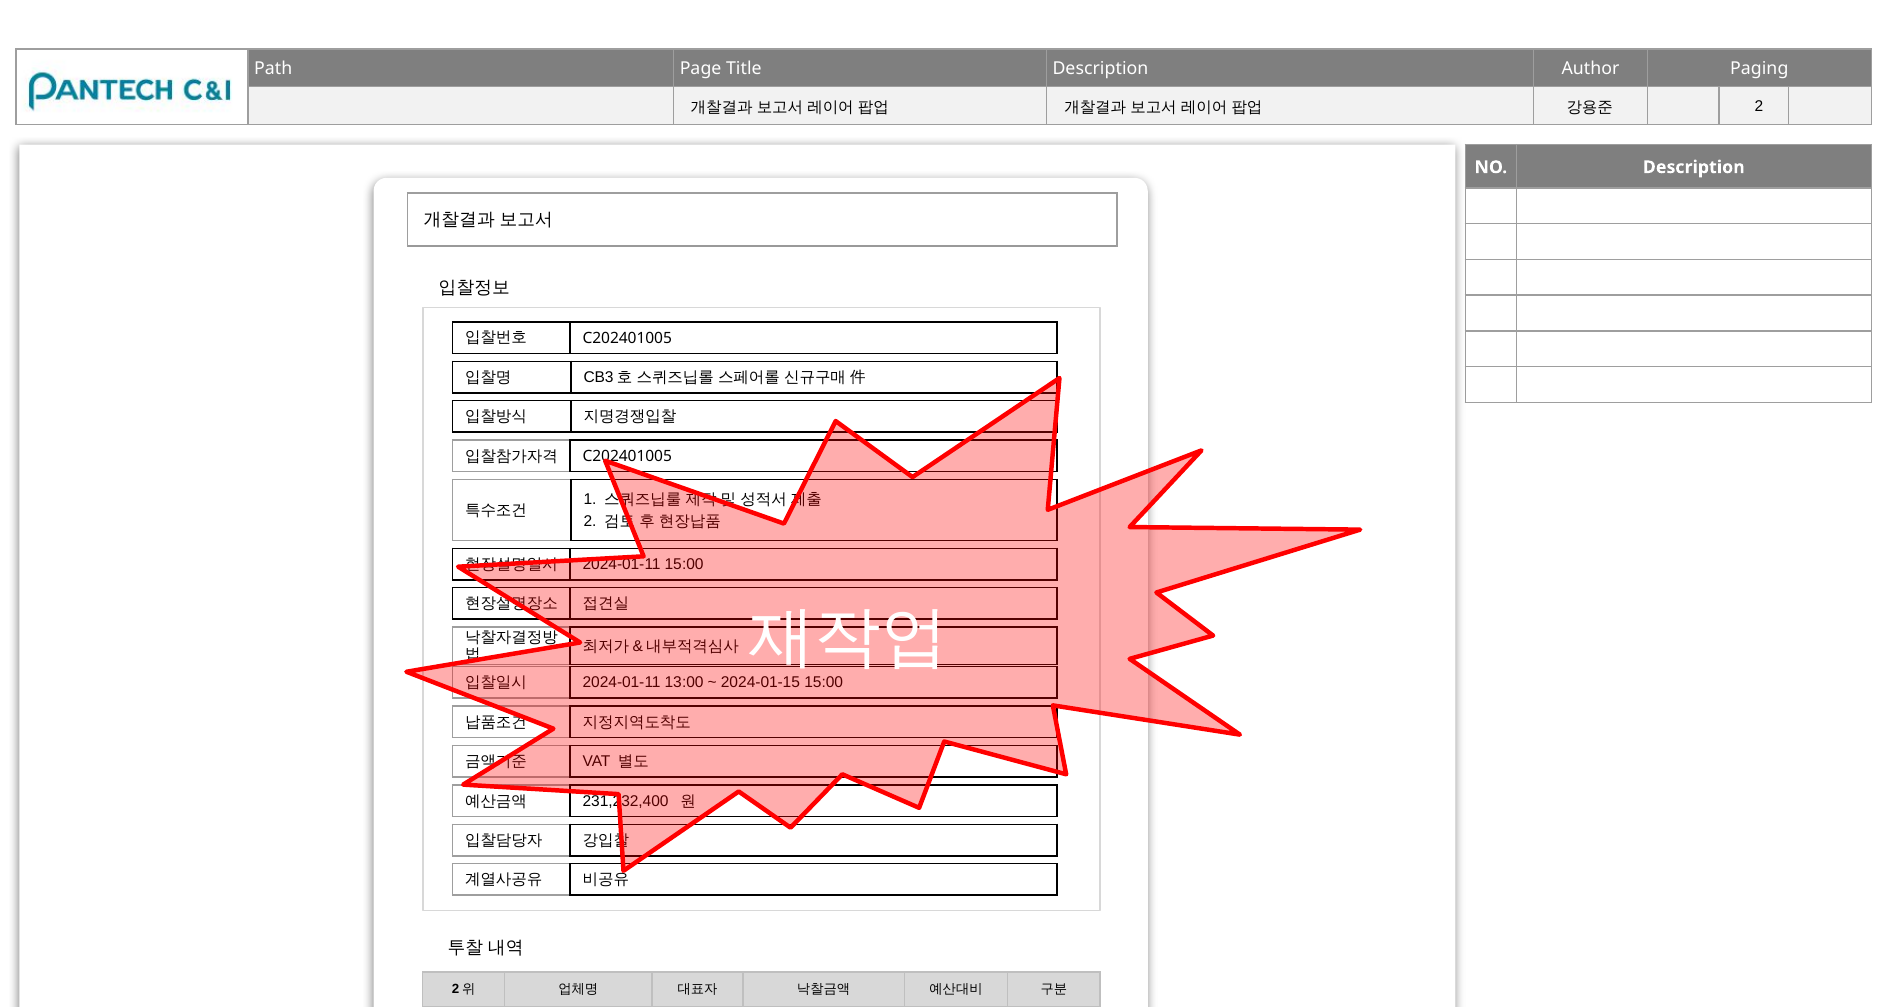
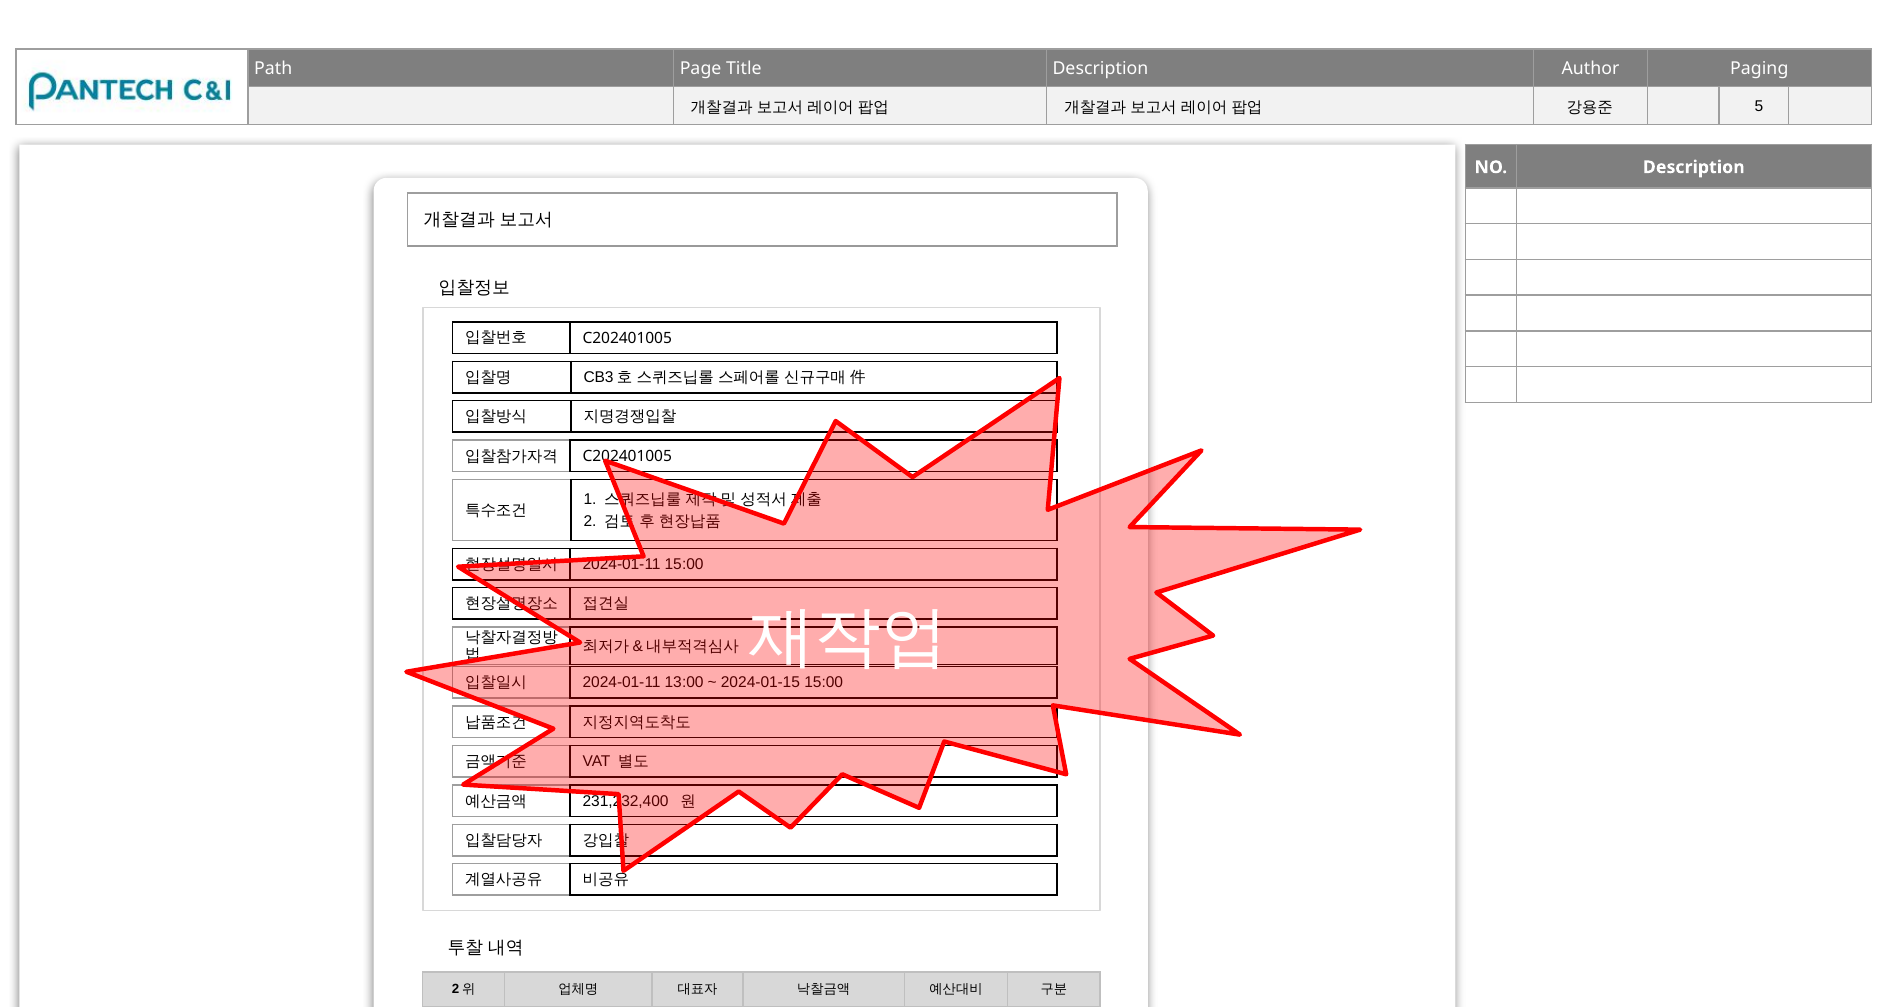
2 at (1759, 107): 2 -> 5
